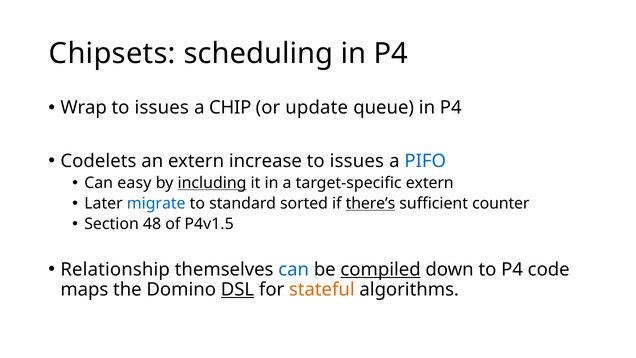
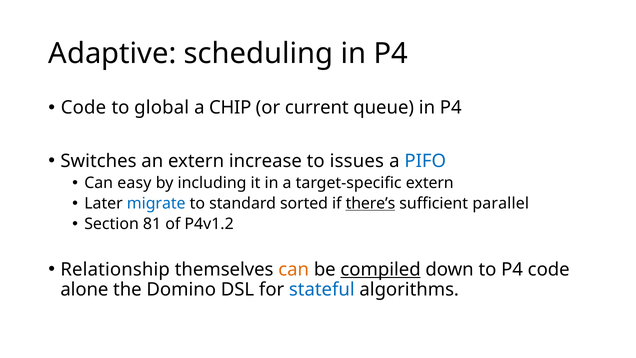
Chipsets: Chipsets -> Adaptive
Wrap at (84, 108): Wrap -> Code
issues at (162, 108): issues -> global
update: update -> current
Codelets: Codelets -> Switches
including underline: present -> none
counter: counter -> parallel
48: 48 -> 81
P4v1.5: P4v1.5 -> P4v1.2
can at (294, 269) colour: blue -> orange
maps: maps -> alone
DSL underline: present -> none
stateful colour: orange -> blue
